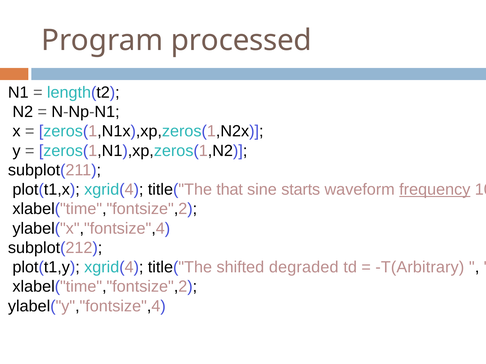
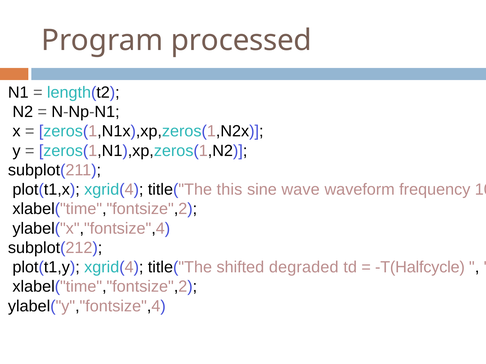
that: that -> this
starts: starts -> wave
frequency underline: present -> none
T(Arbitrary: T(Arbitrary -> T(Halfcycle
